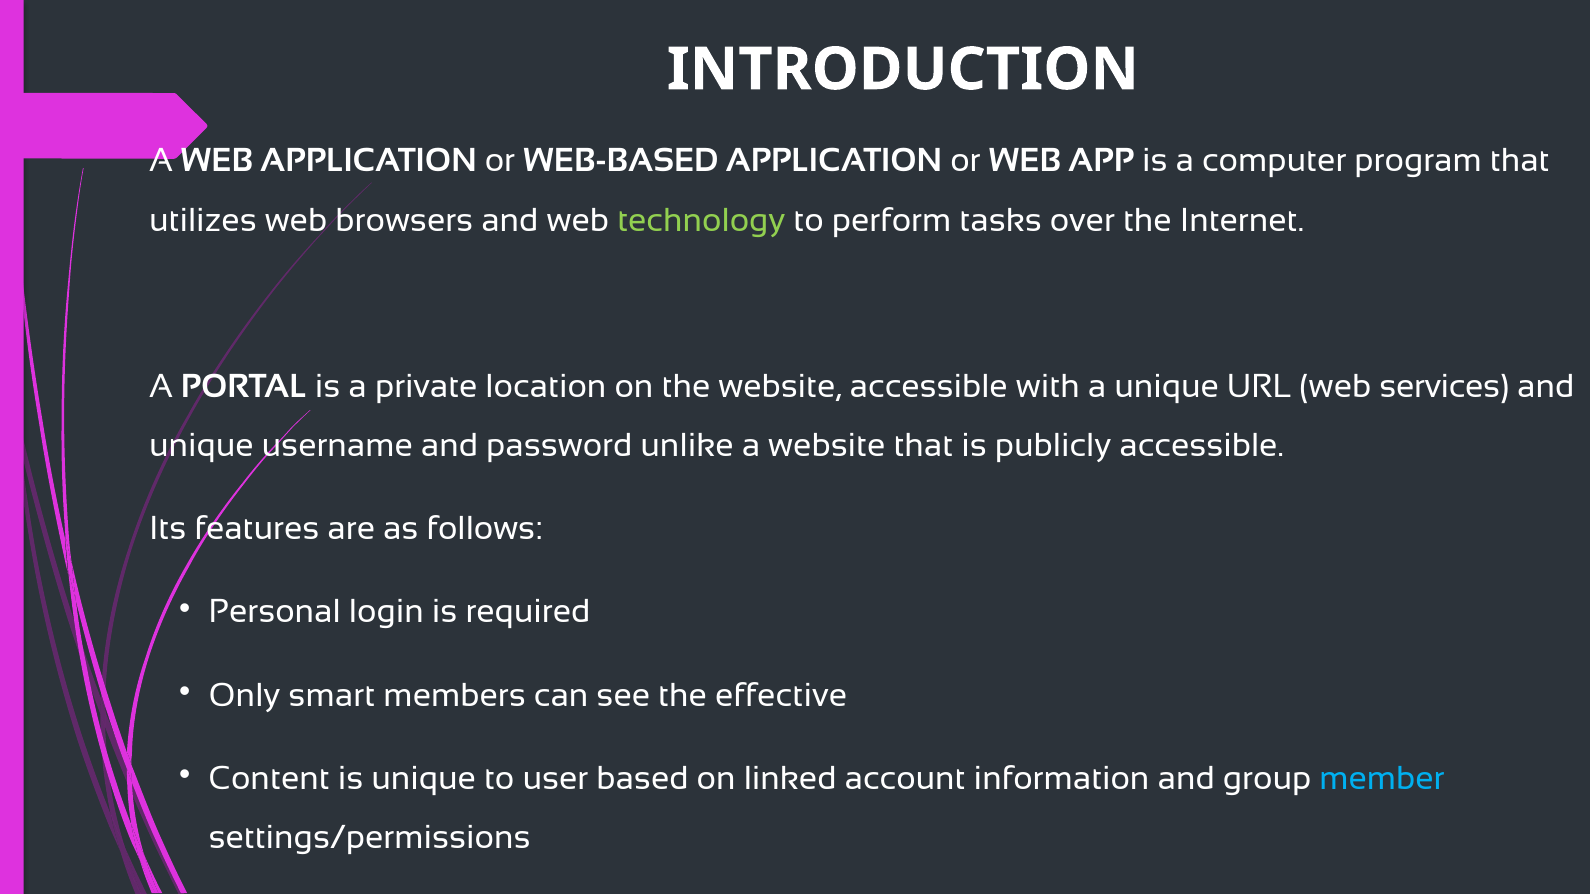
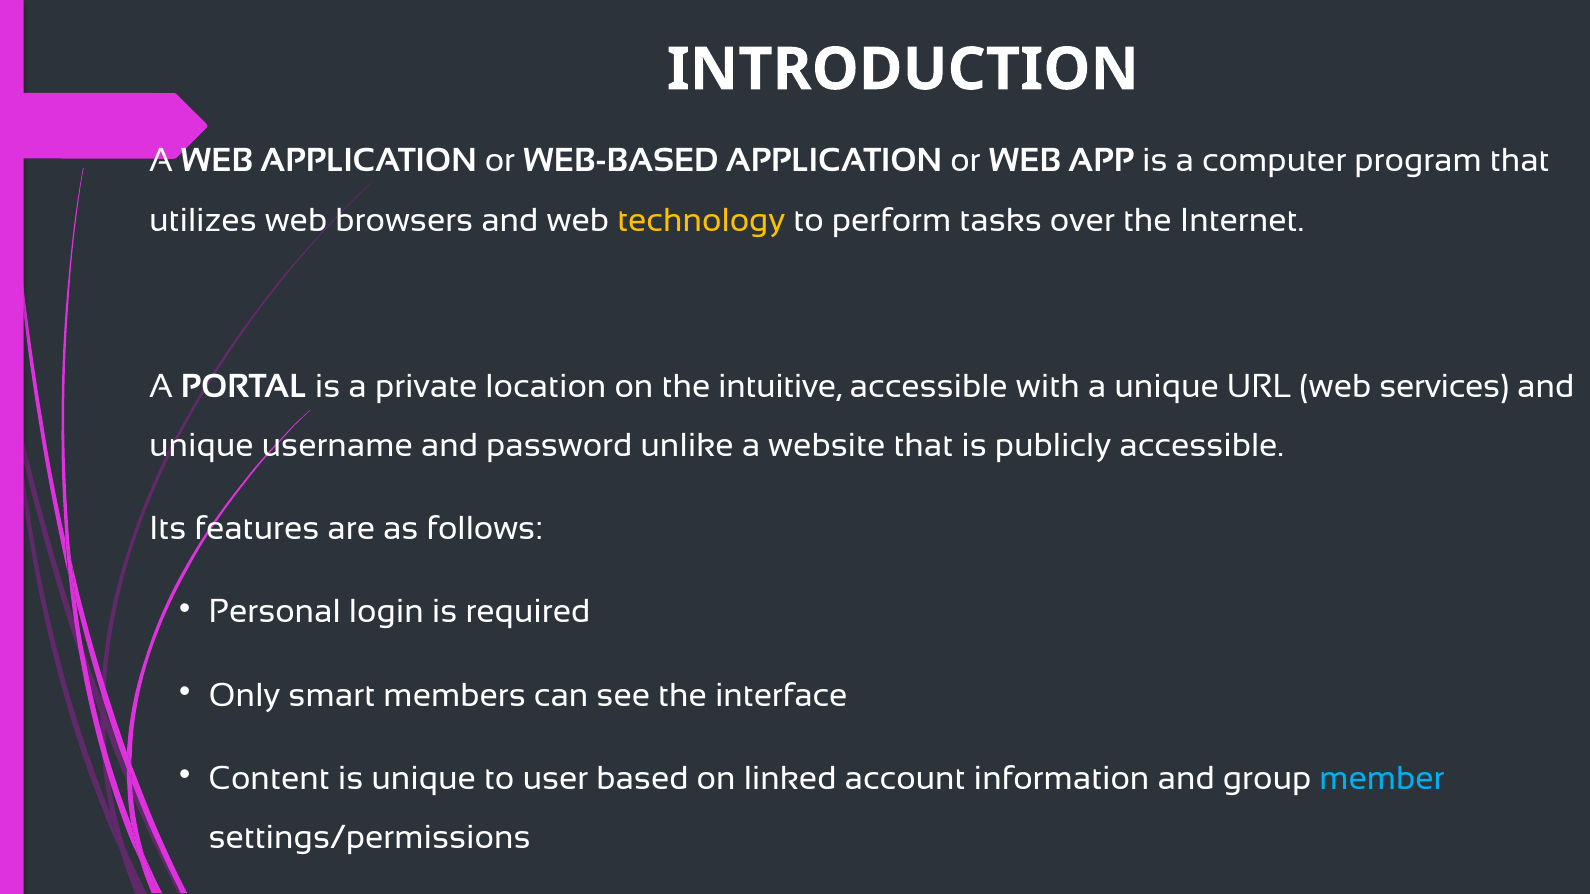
technology colour: light green -> yellow
the website: website -> intuitive
effective: effective -> interface
